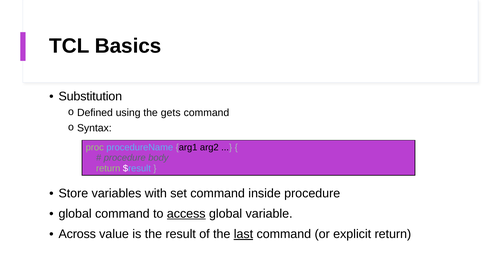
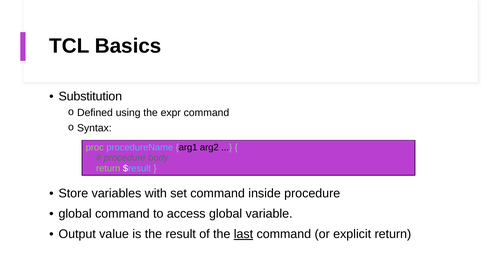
gets: gets -> expr
access underline: present -> none
Across: Across -> Output
